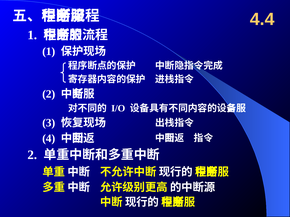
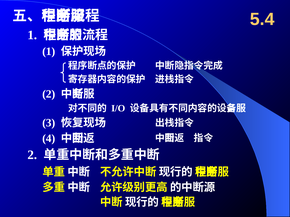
4.4: 4.4 -> 5.4
